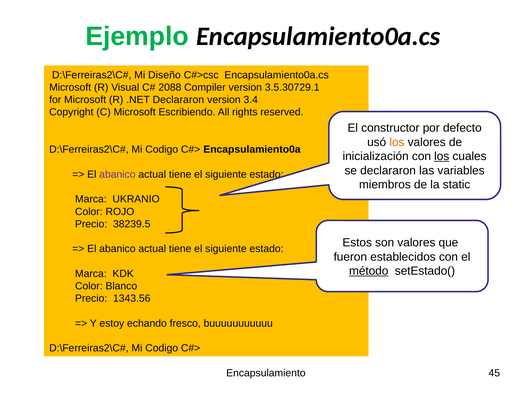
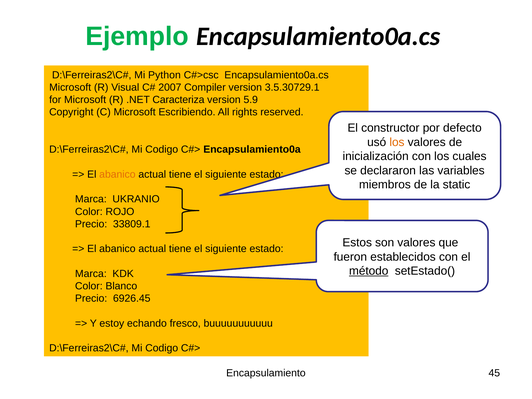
Diseño: Diseño -> Python
2088: 2088 -> 2007
.NET Declararon: Declararon -> Caracteriza
3.4: 3.4 -> 5.9
los at (442, 156) underline: present -> none
abanico at (117, 174) colour: purple -> orange
38239.5: 38239.5 -> 33809.1
1343.56: 1343.56 -> 6926.45
